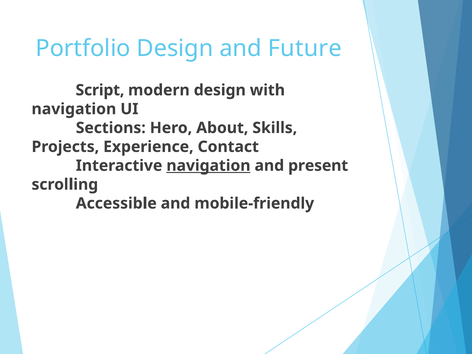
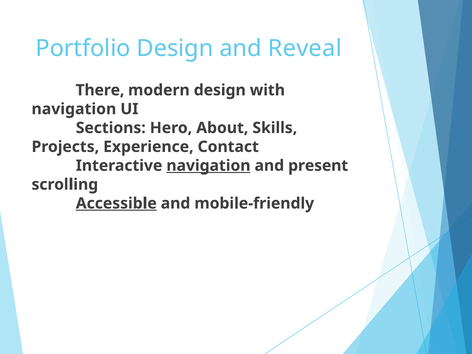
Future: Future -> Reveal
Script: Script -> There
Accessible underline: none -> present
